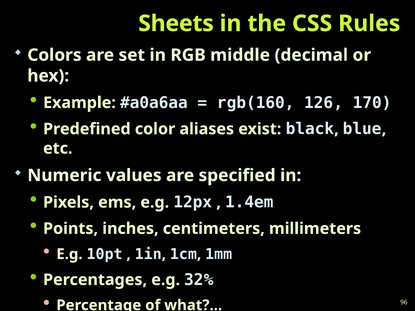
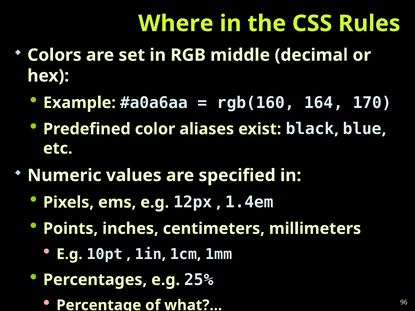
Sheets: Sheets -> Where
126: 126 -> 164
32%: 32% -> 25%
